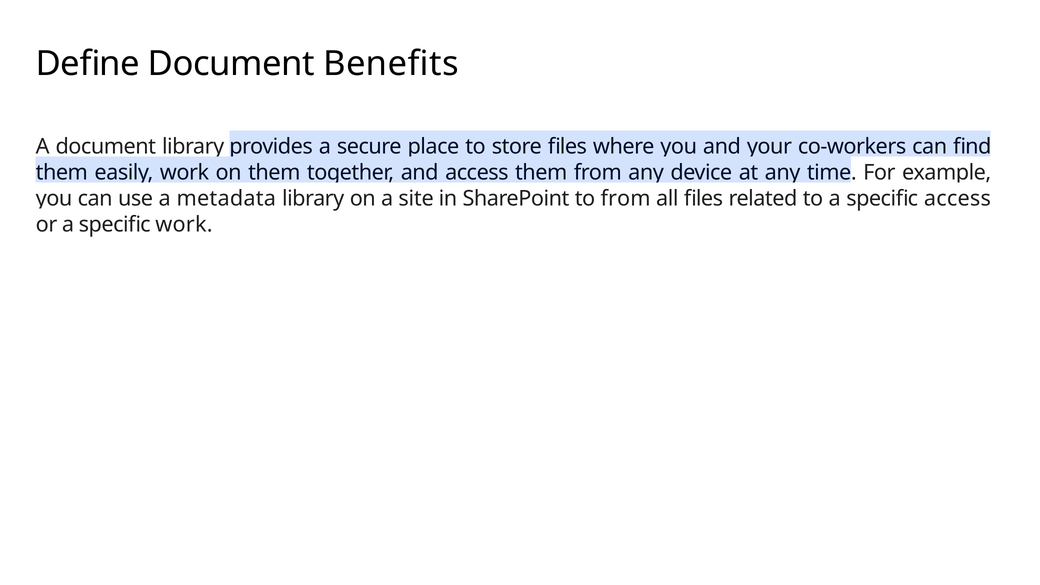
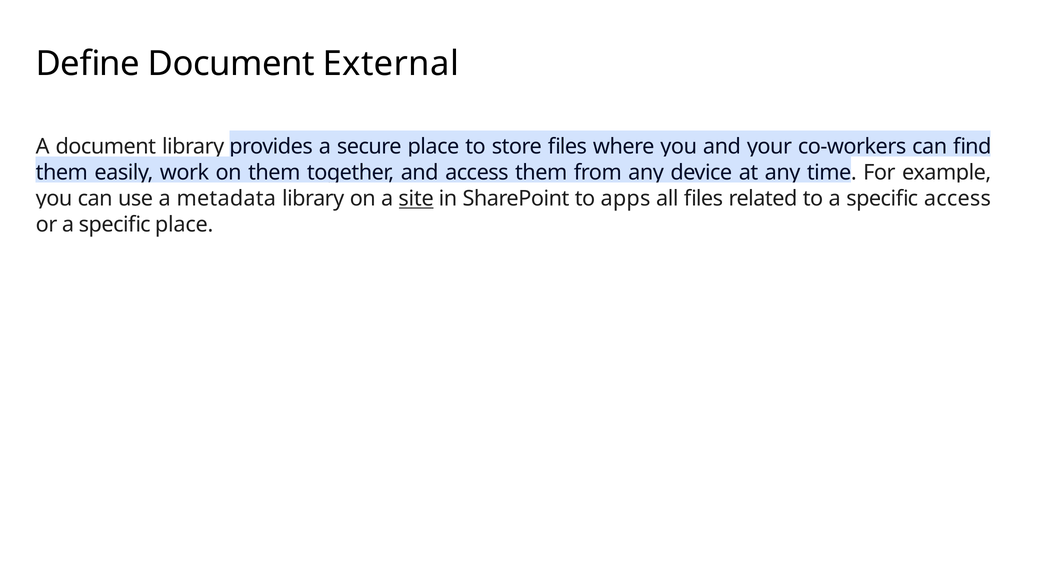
Benefits: Benefits -> External
site underline: none -> present
to from: from -> apps
specific work: work -> place
